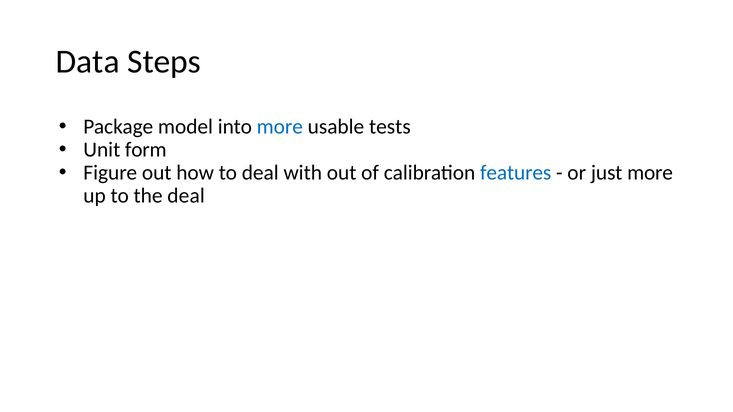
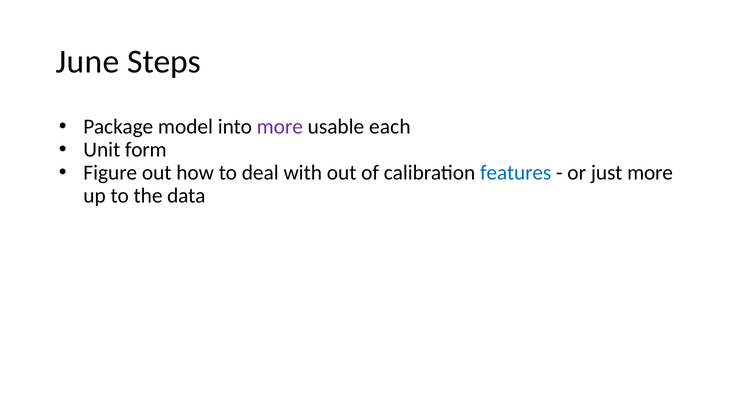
Data: Data -> June
more at (280, 127) colour: blue -> purple
tests: tests -> each
the deal: deal -> data
